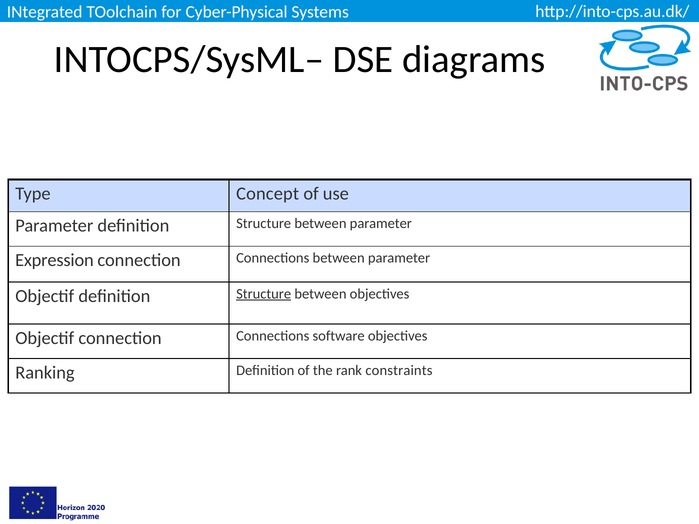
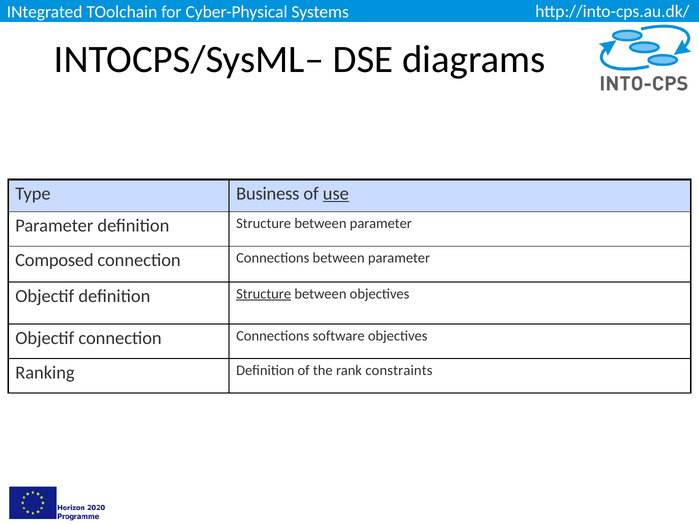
Concept: Concept -> Business
use underline: none -> present
Expression: Expression -> Composed
